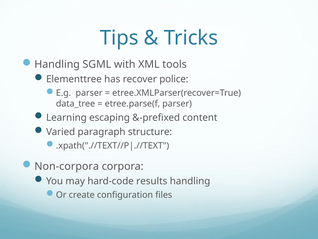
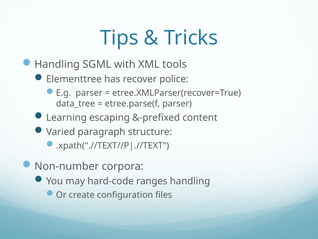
Non-corpora: Non-corpora -> Non-number
results: results -> ranges
